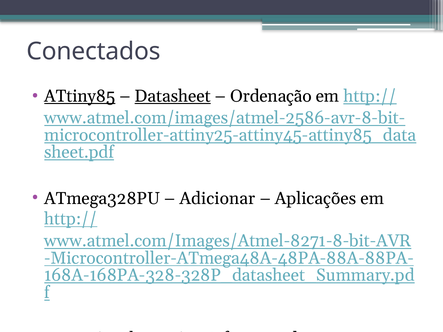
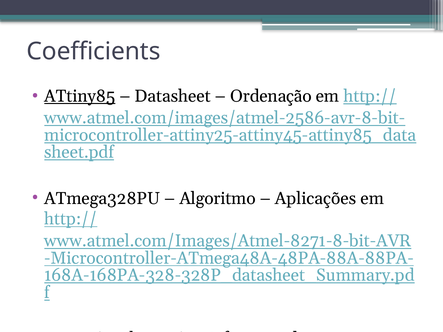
Conectados: Conectados -> Coefficients
Datasheet underline: present -> none
Adicionar: Adicionar -> Algoritmo
